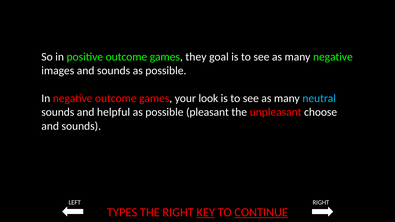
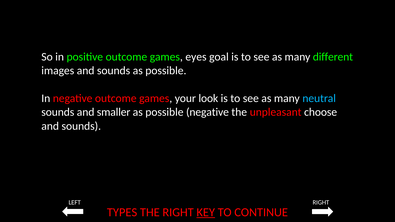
they: they -> eyes
many negative: negative -> different
helpful: helpful -> smaller
possible pleasant: pleasant -> negative
CONTINUE underline: present -> none
